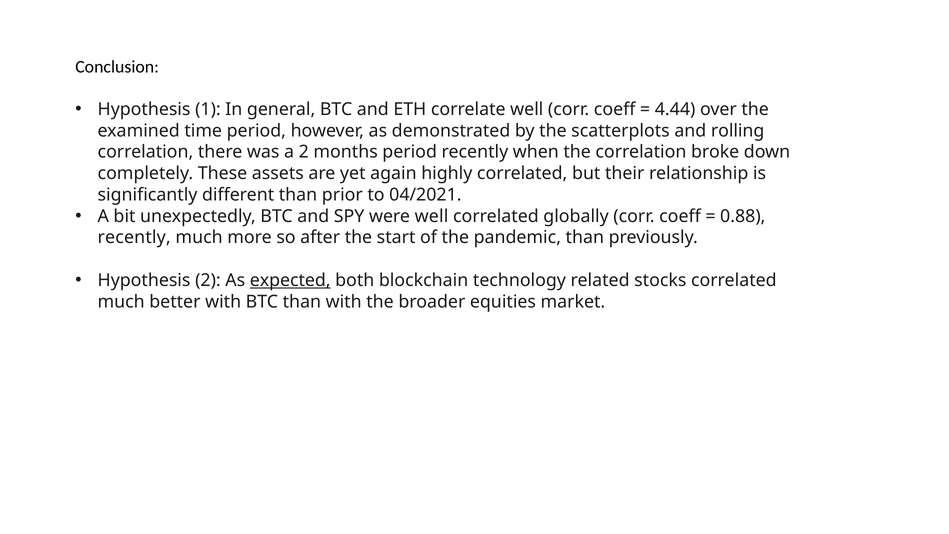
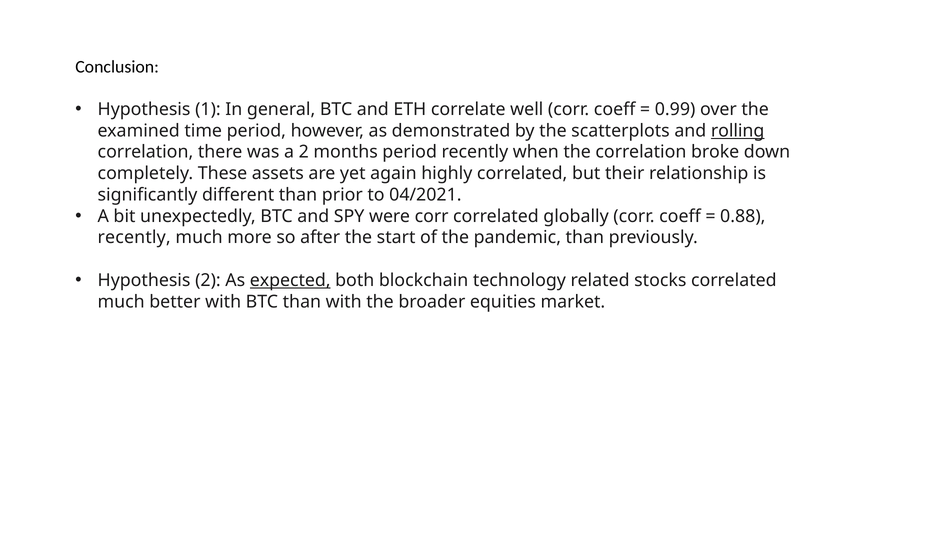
4.44: 4.44 -> 0.99
rolling underline: none -> present
were well: well -> corr
